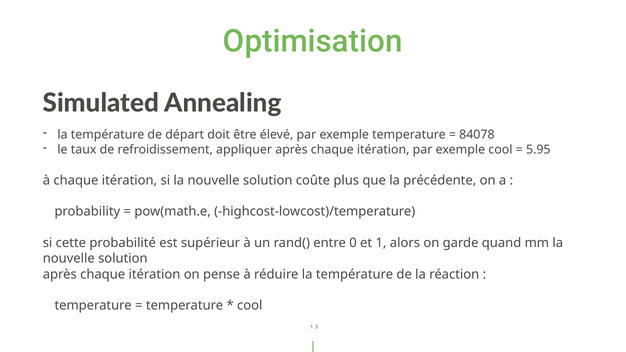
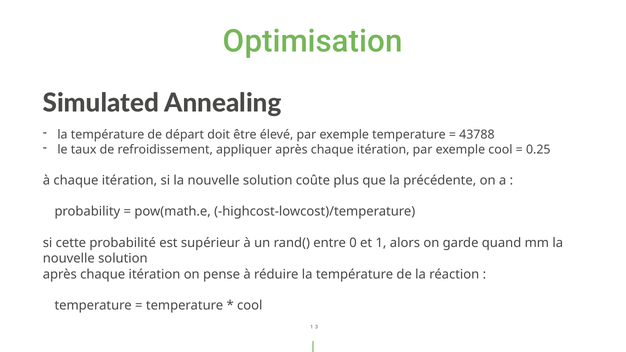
84078: 84078 -> 43788
5.95: 5.95 -> 0.25
